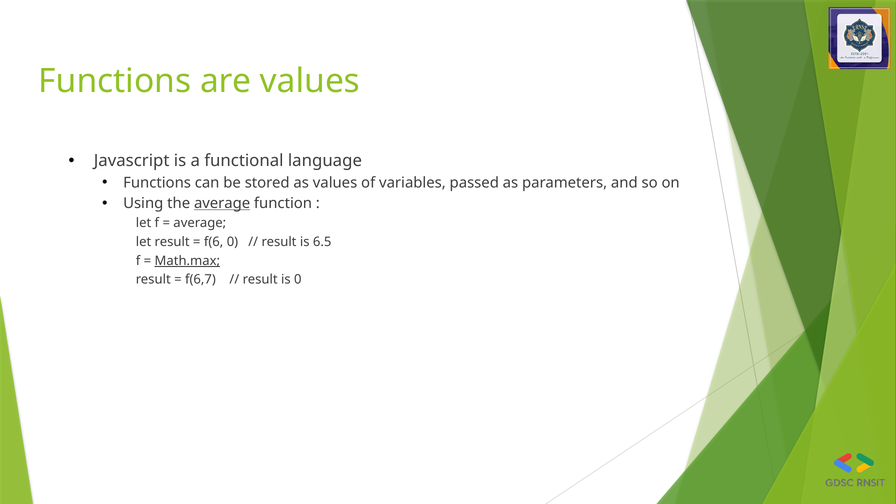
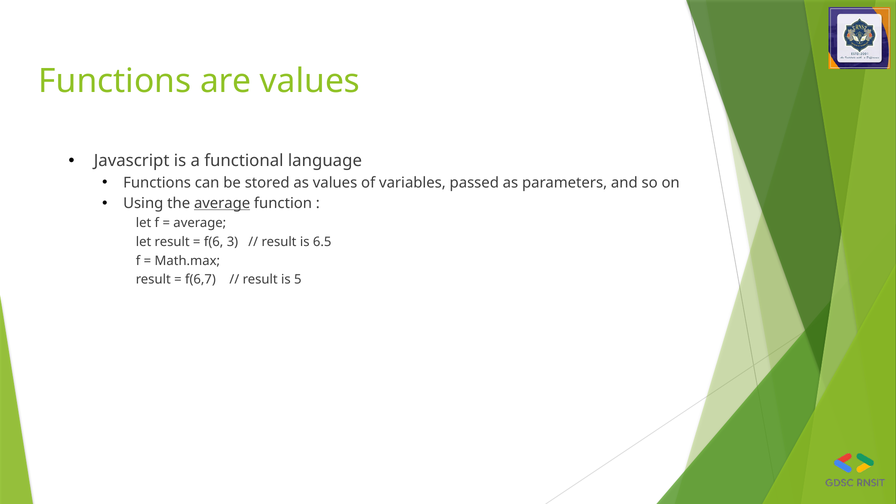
f(6 0: 0 -> 3
Math.max underline: present -> none
is 0: 0 -> 5
